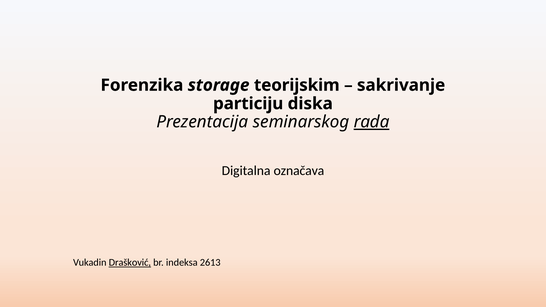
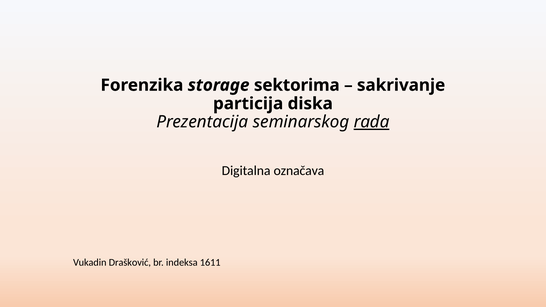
teorijskim: teorijskim -> sektorima
particiju: particiju -> particija
Drašković underline: present -> none
2613: 2613 -> 1611
